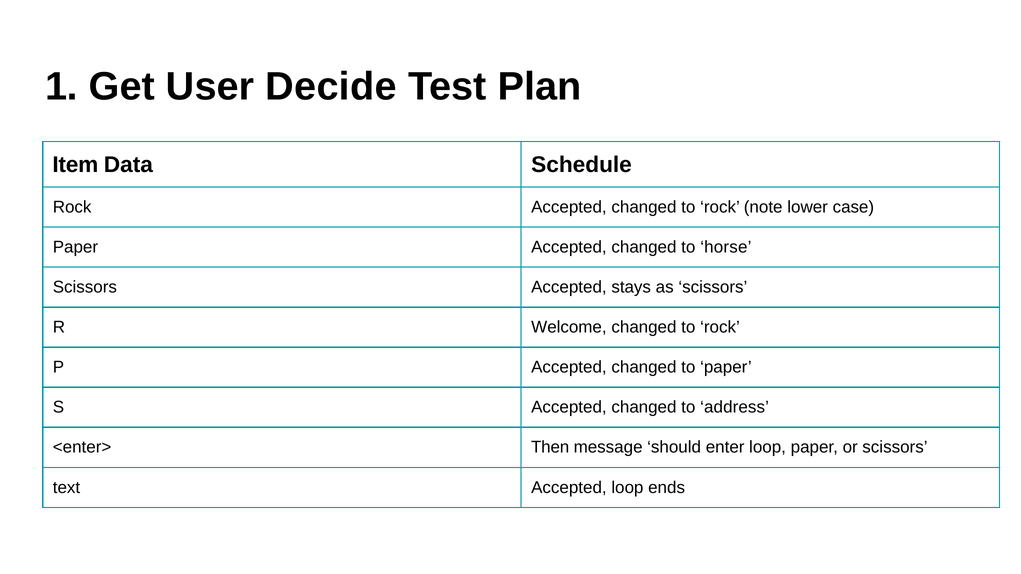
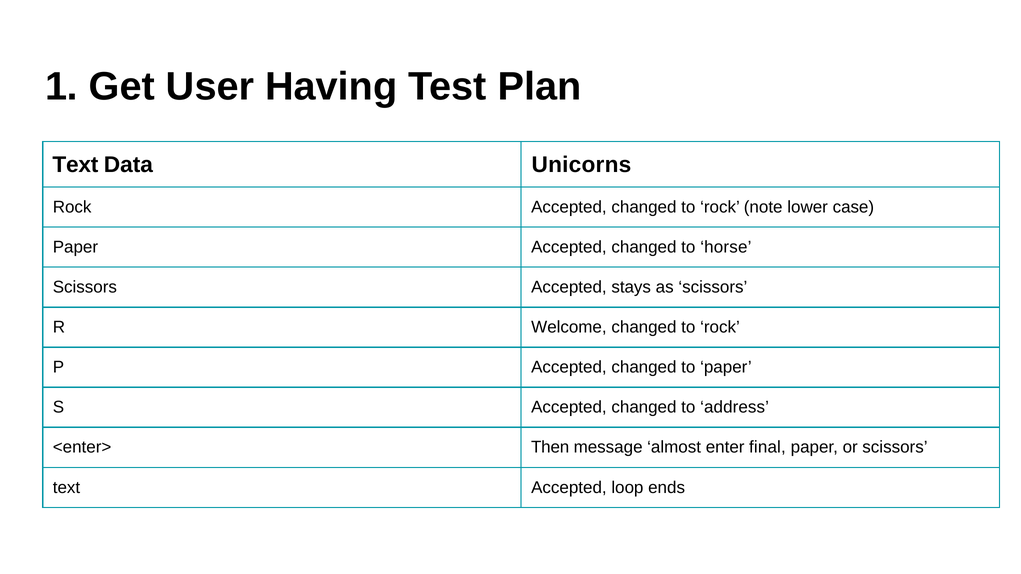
Decide: Decide -> Having
Item at (75, 165): Item -> Text
Schedule: Schedule -> Unicorns
should: should -> almost
enter loop: loop -> final
